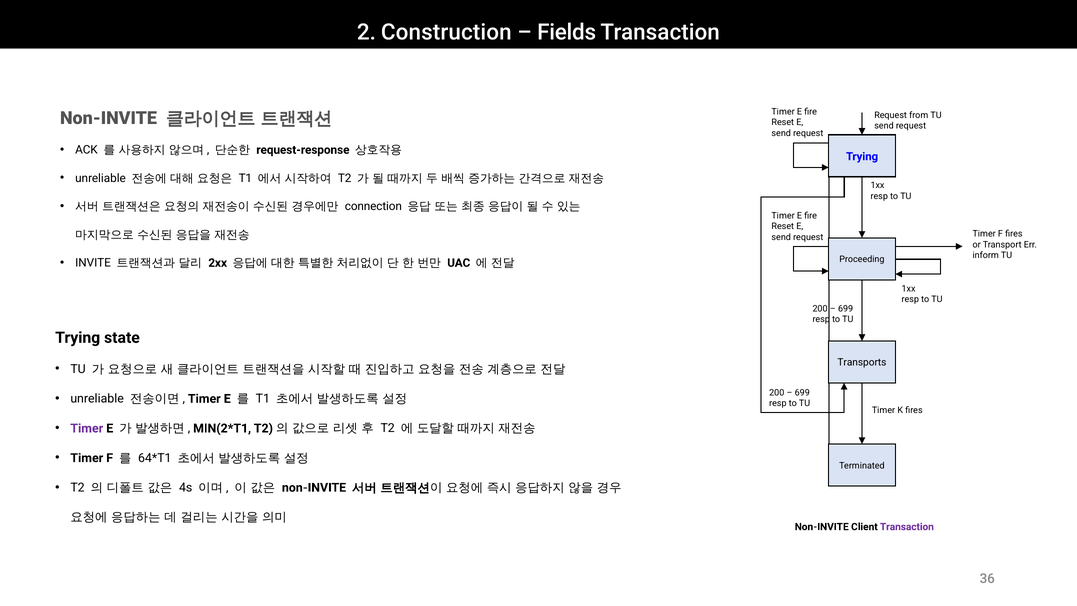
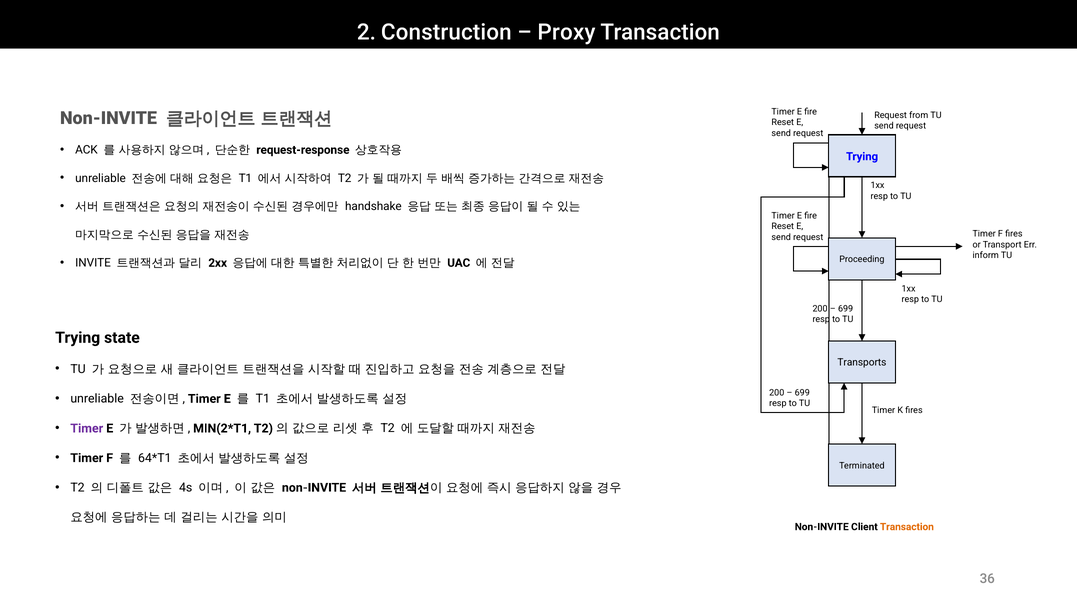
Fields: Fields -> Proxy
connection: connection -> handshake
Transaction at (907, 527) colour: purple -> orange
